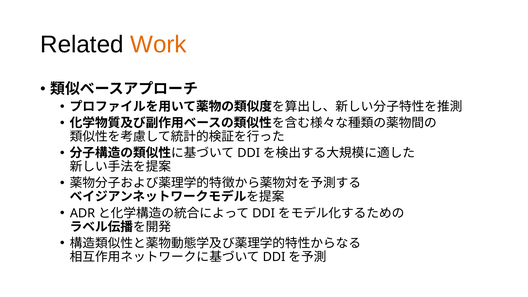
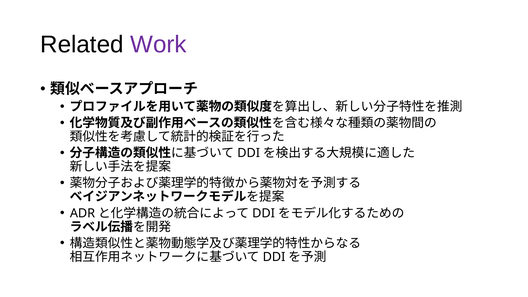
Work colour: orange -> purple
